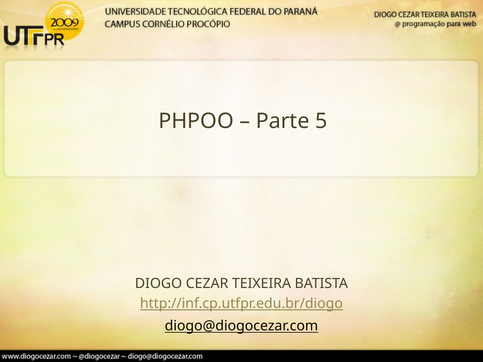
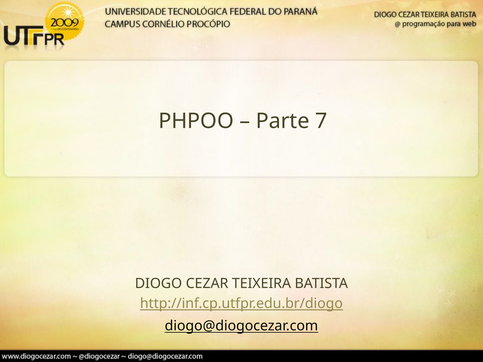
5: 5 -> 7
